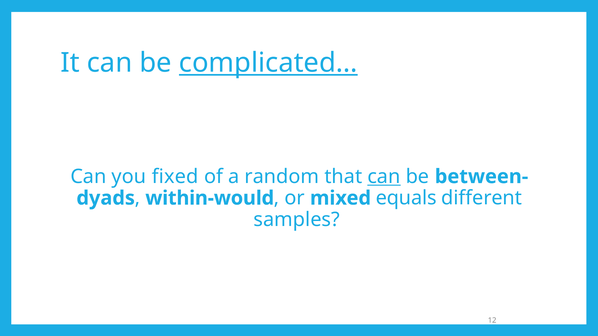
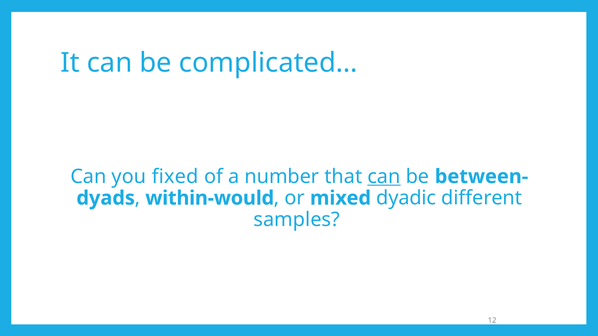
complicated… underline: present -> none
random: random -> number
equals: equals -> dyadic
